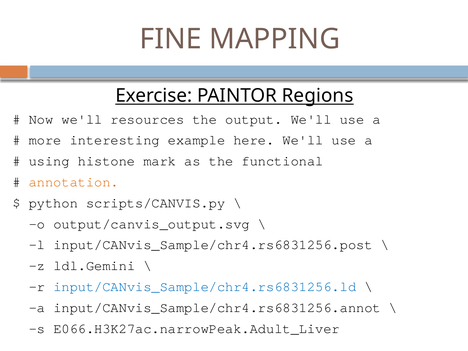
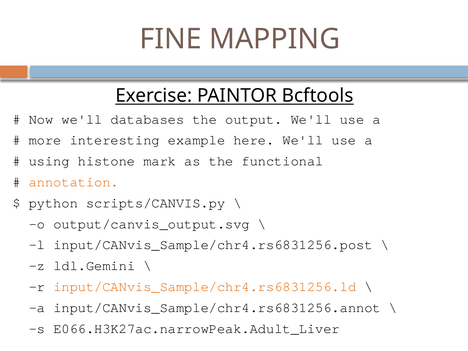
Regions: Regions -> Bcftools
resources: resources -> databases
input/CANvis_Sample/chr4.rs6831256.ld colour: blue -> orange
